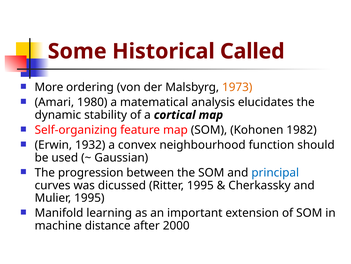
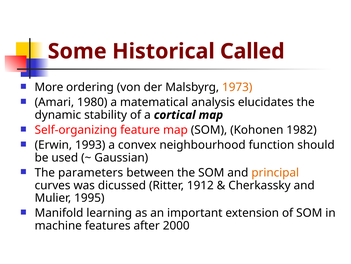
1932: 1932 -> 1993
progression: progression -> parameters
principal colour: blue -> orange
Ritter 1995: 1995 -> 1912
distance: distance -> features
